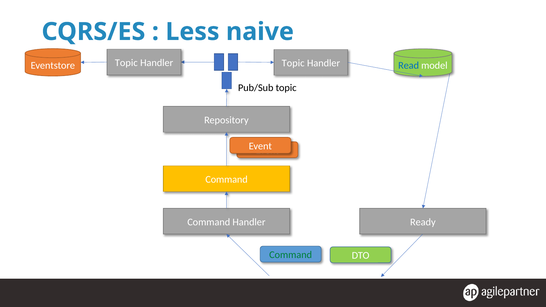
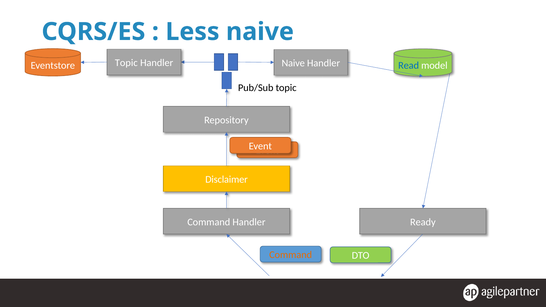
Topic at (293, 63): Topic -> Naive
Command at (227, 179): Command -> Disclaimer
Command at (291, 255) colour: green -> orange
